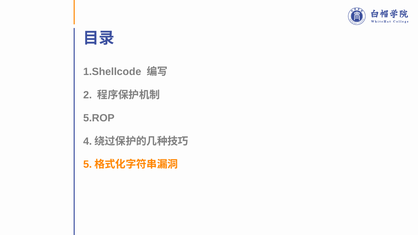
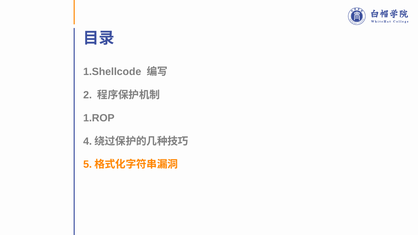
5.ROP: 5.ROP -> 1.ROP
